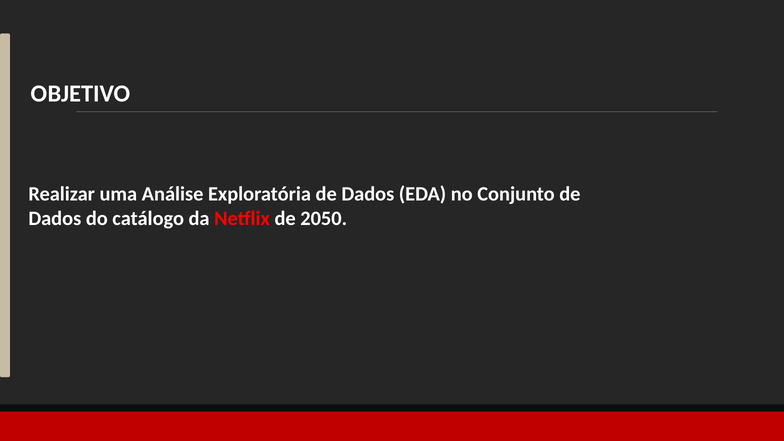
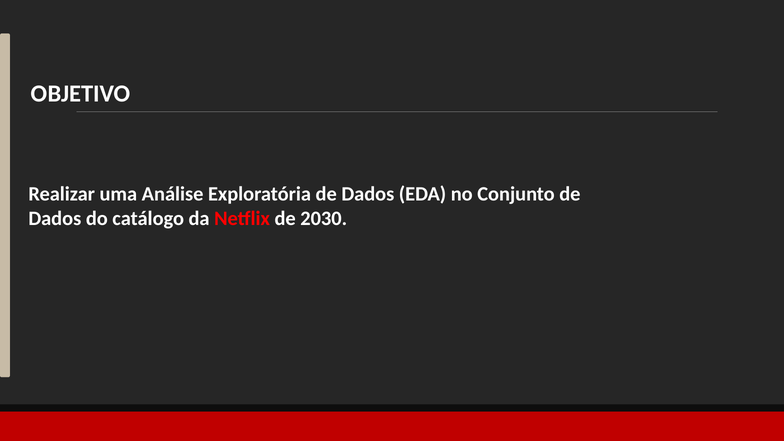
2050: 2050 -> 2030
